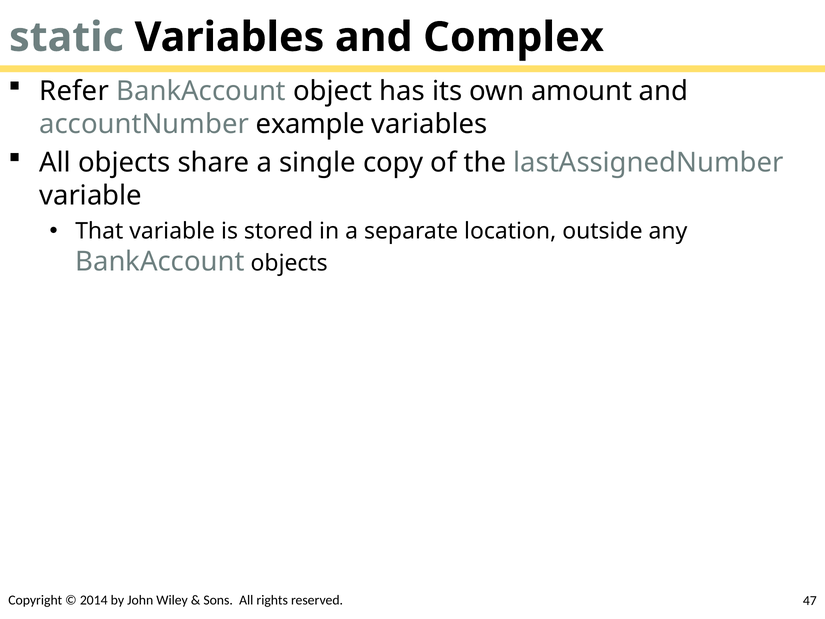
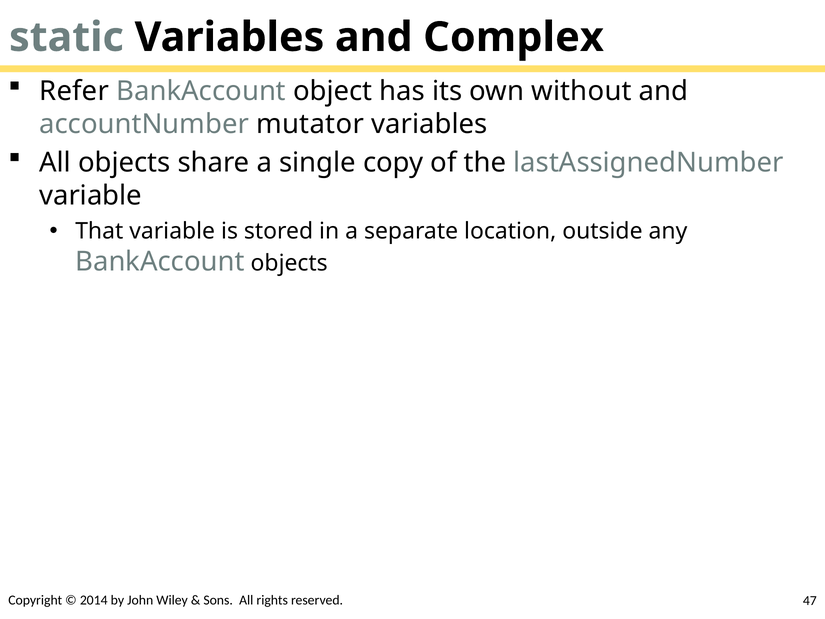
amount: amount -> without
example: example -> mutator
